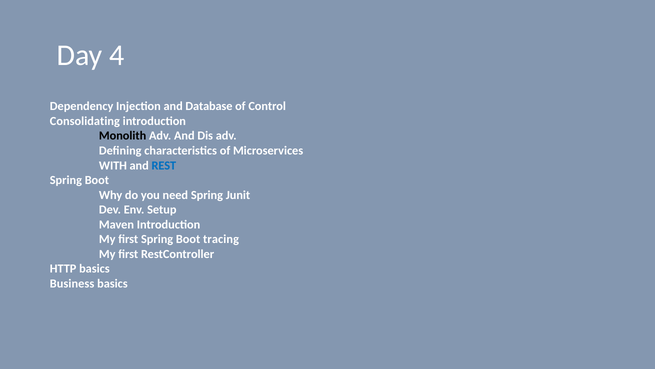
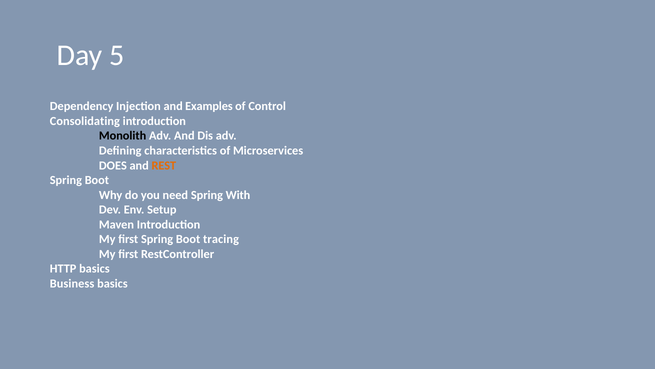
4: 4 -> 5
Database: Database -> Examples
WITH: WITH -> DOES
REST colour: blue -> orange
Junit: Junit -> With
